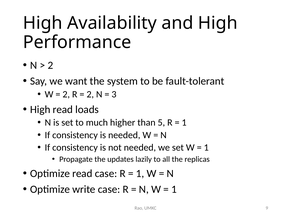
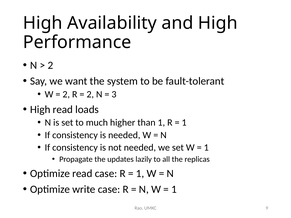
than 5: 5 -> 1
